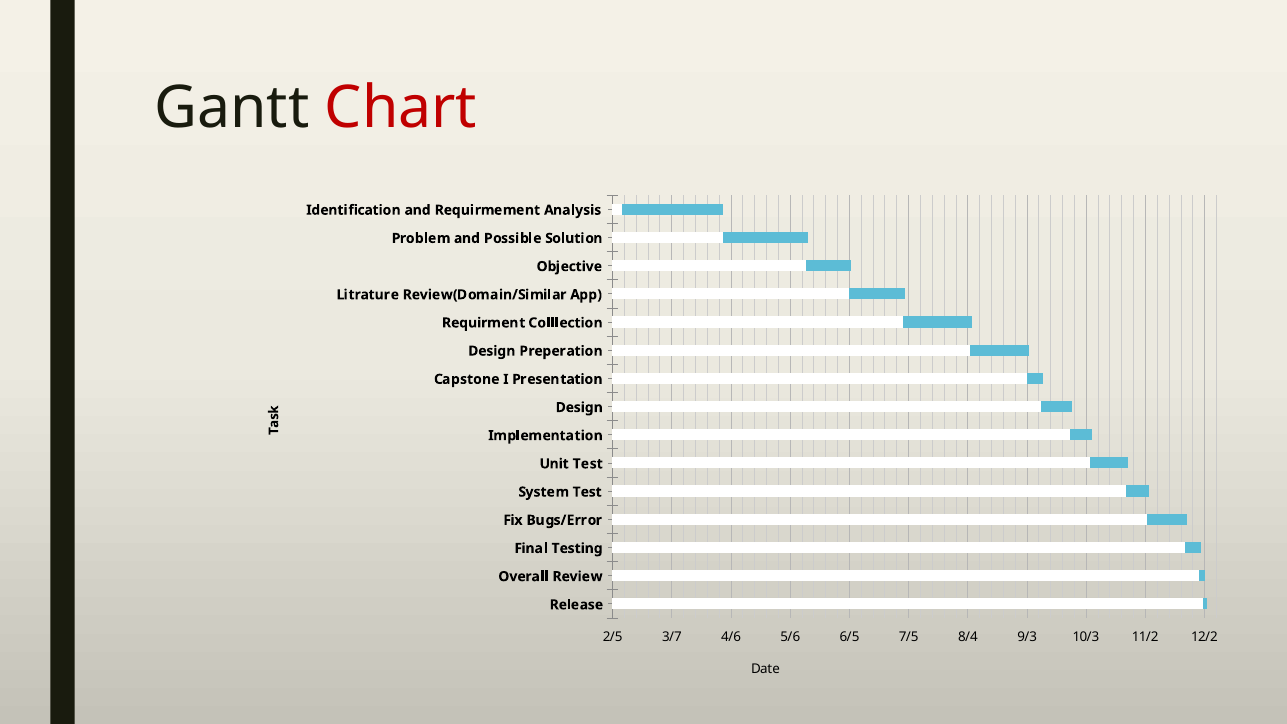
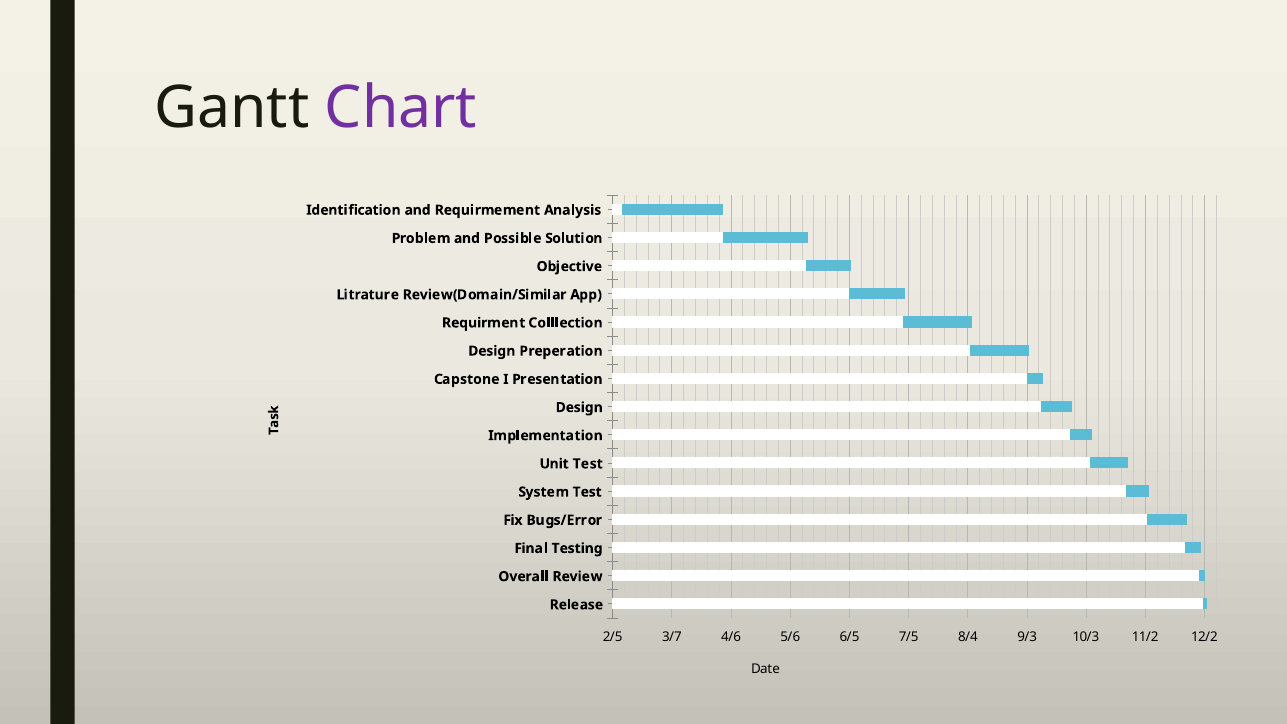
Chart colour: red -> purple
